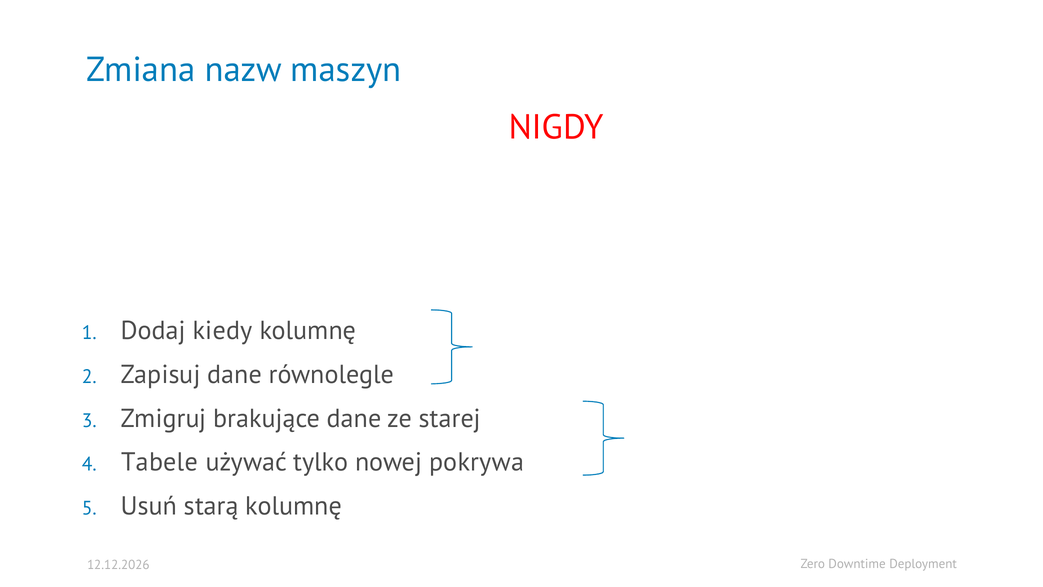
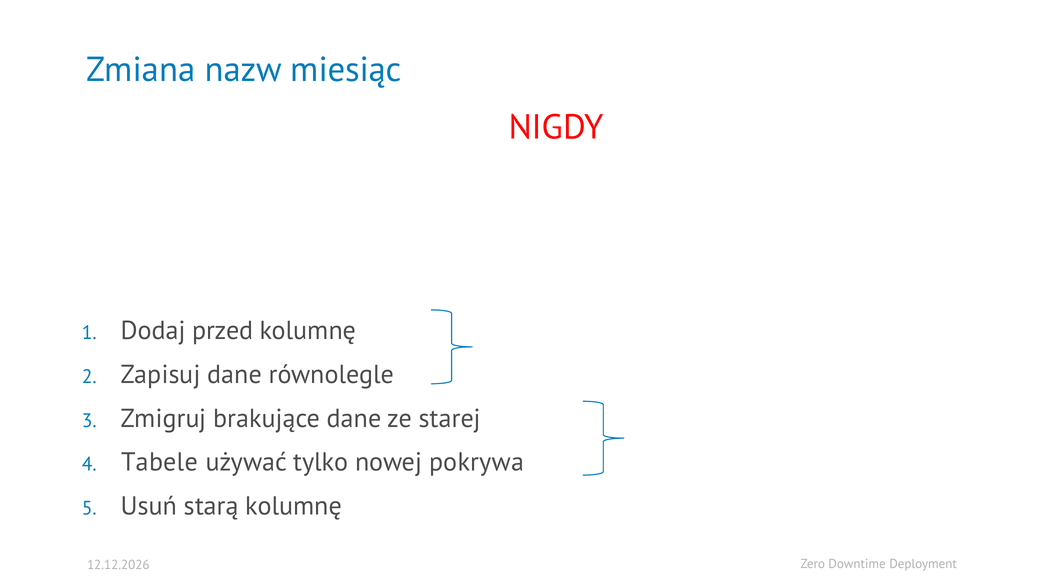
maszyn: maszyn -> miesiąc
kiedy: kiedy -> przed
